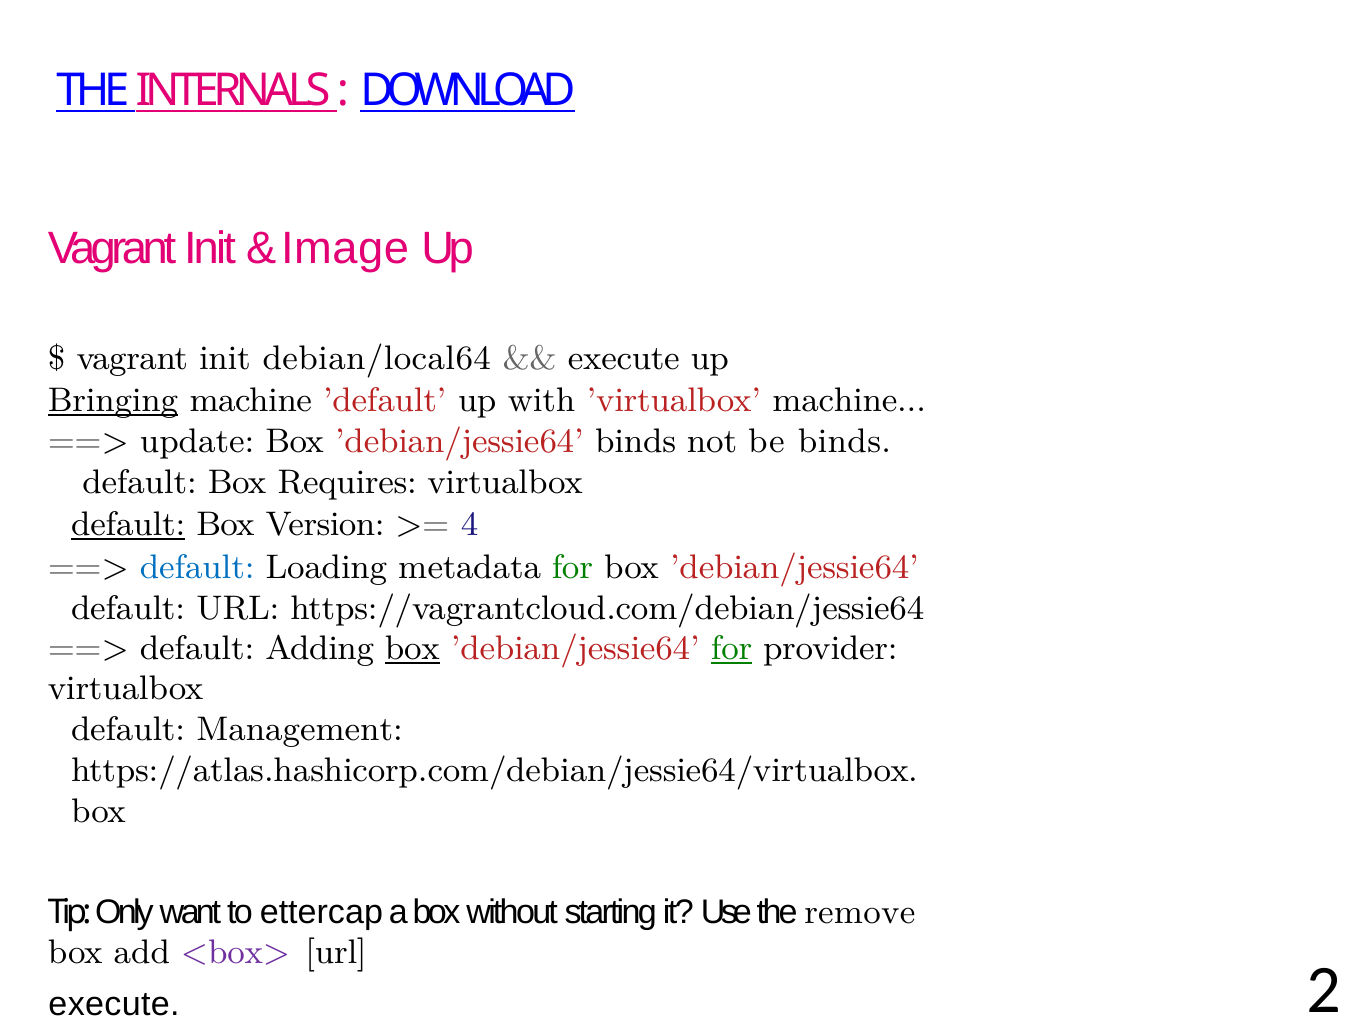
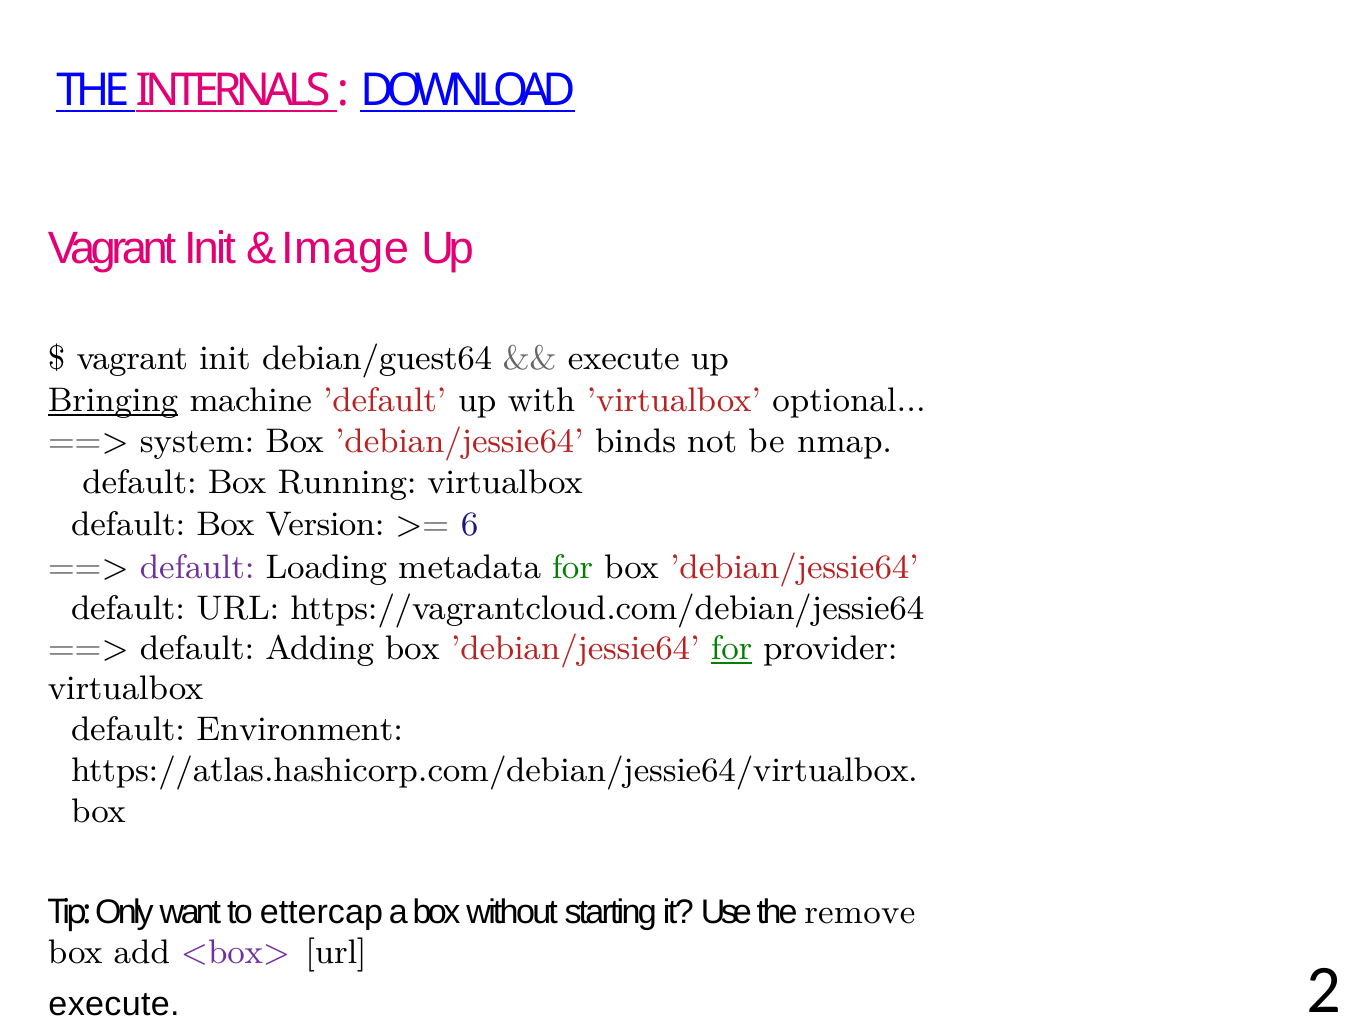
debian/local64: debian/local64 -> debian/guest64
’virtualbox machine: machine -> optional
update: update -> system
be binds: binds -> nmap
Requires: Requires -> Running
default at (128, 524) underline: present -> none
4 at (470, 524): 4 -> 6
default at (197, 567) colour: blue -> purple
box at (412, 648) underline: present -> none
Management: Management -> Environment
